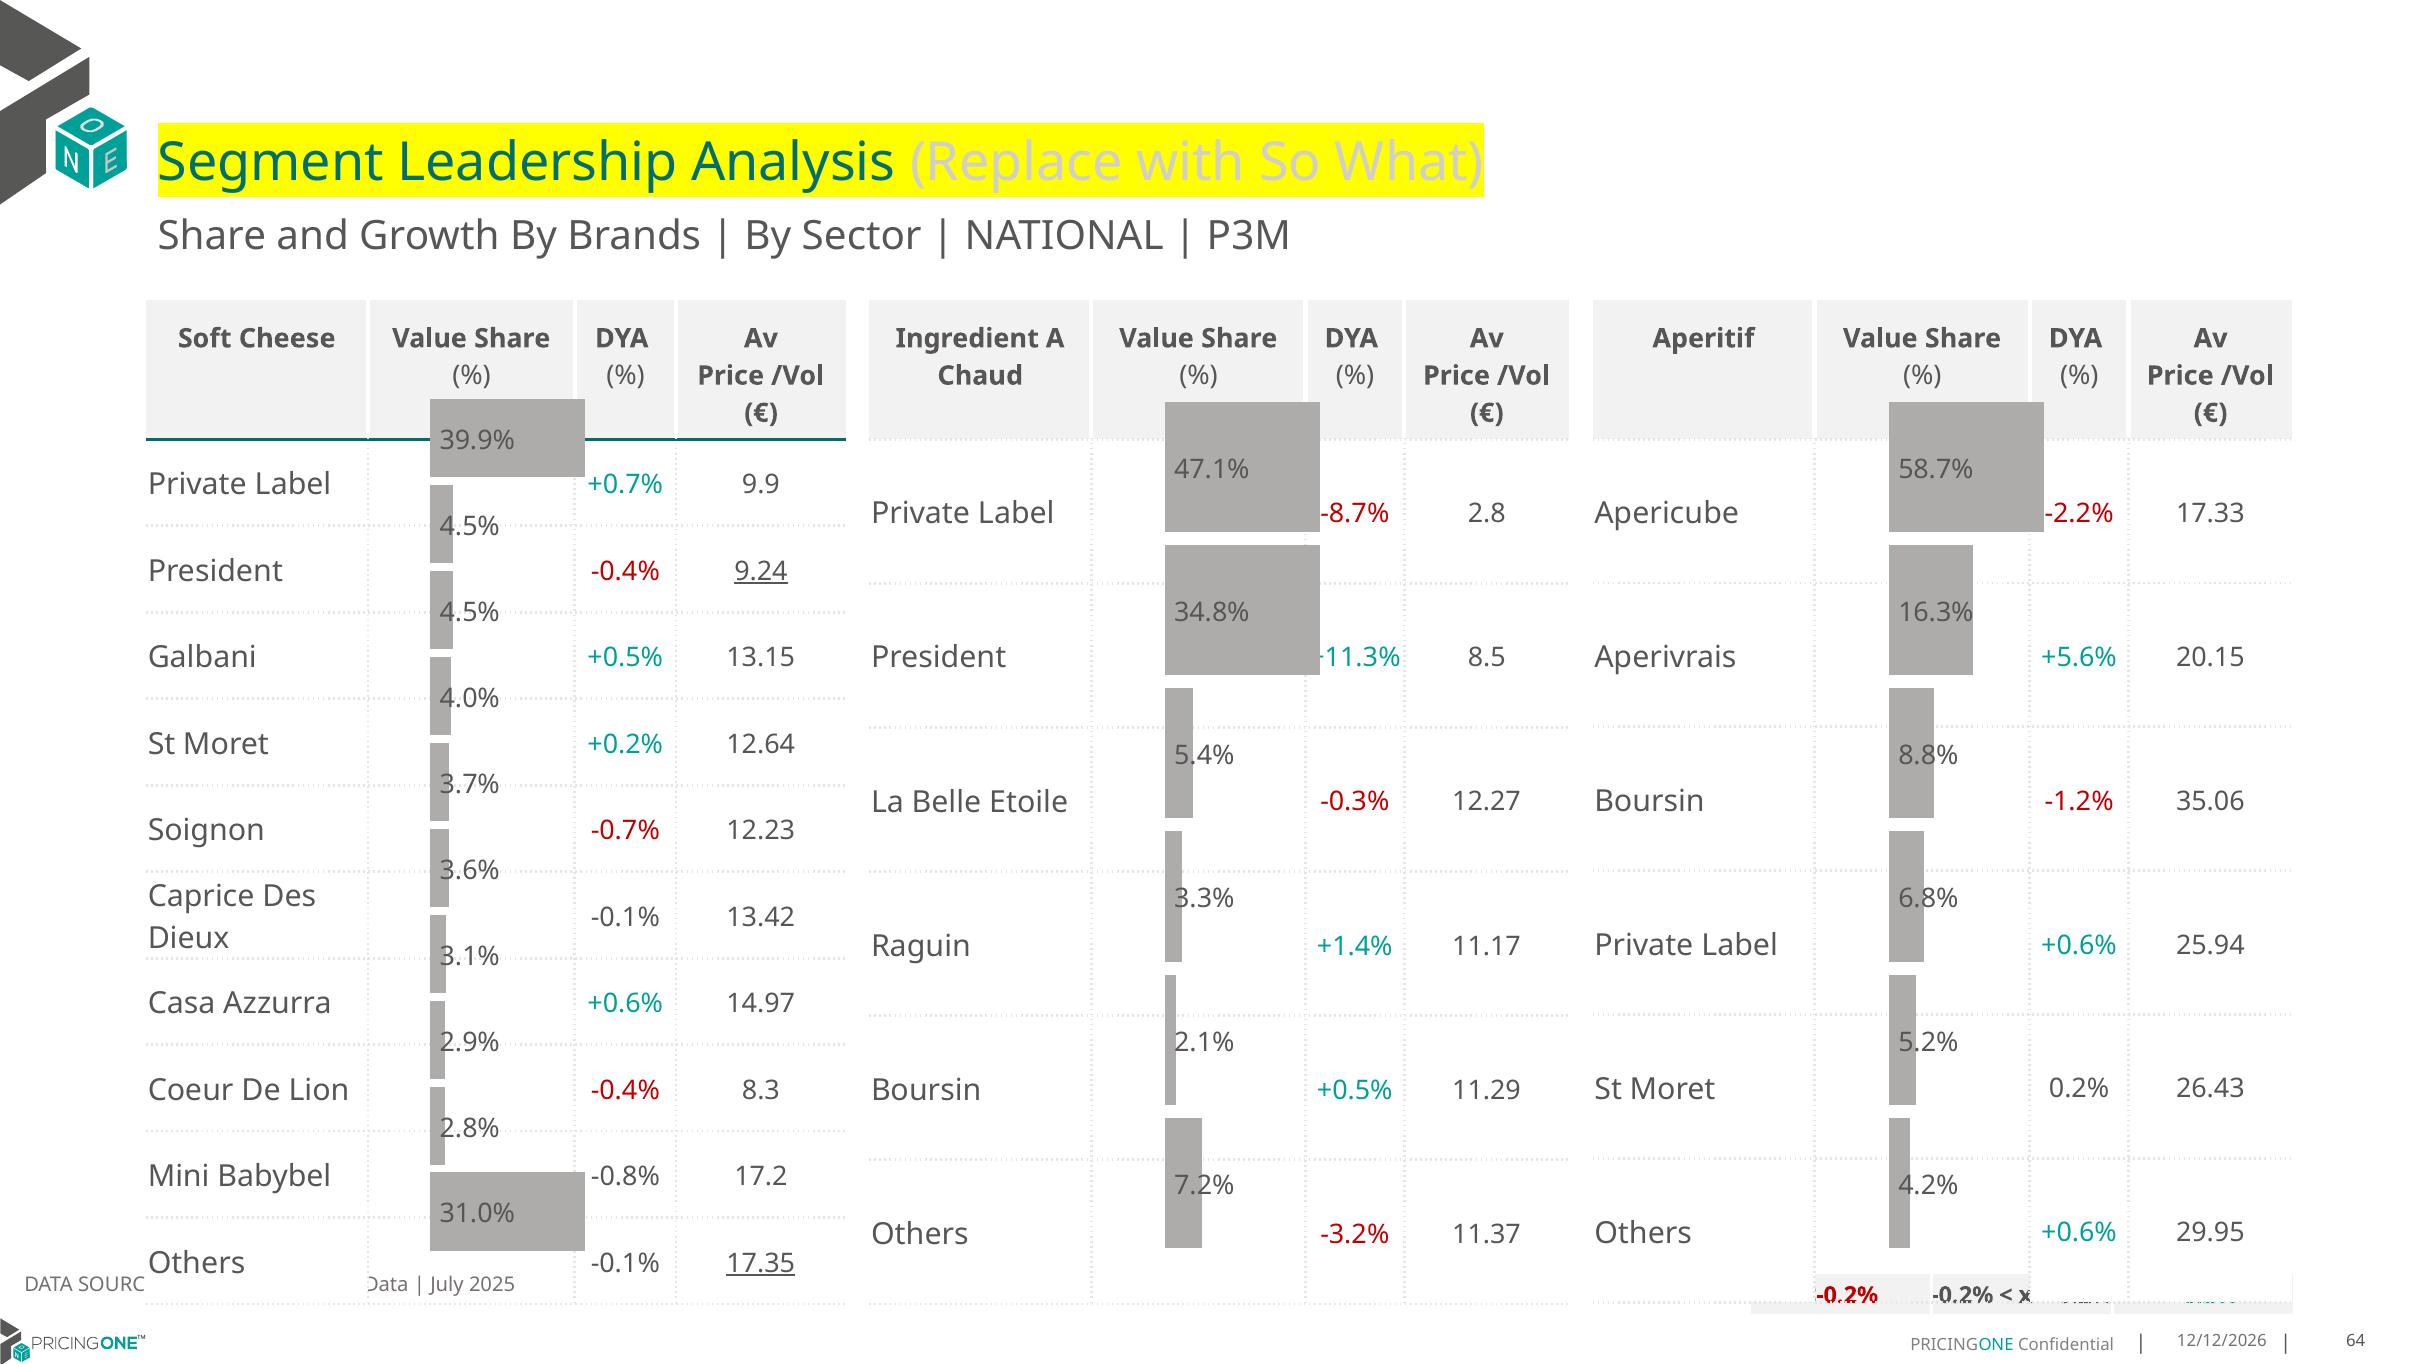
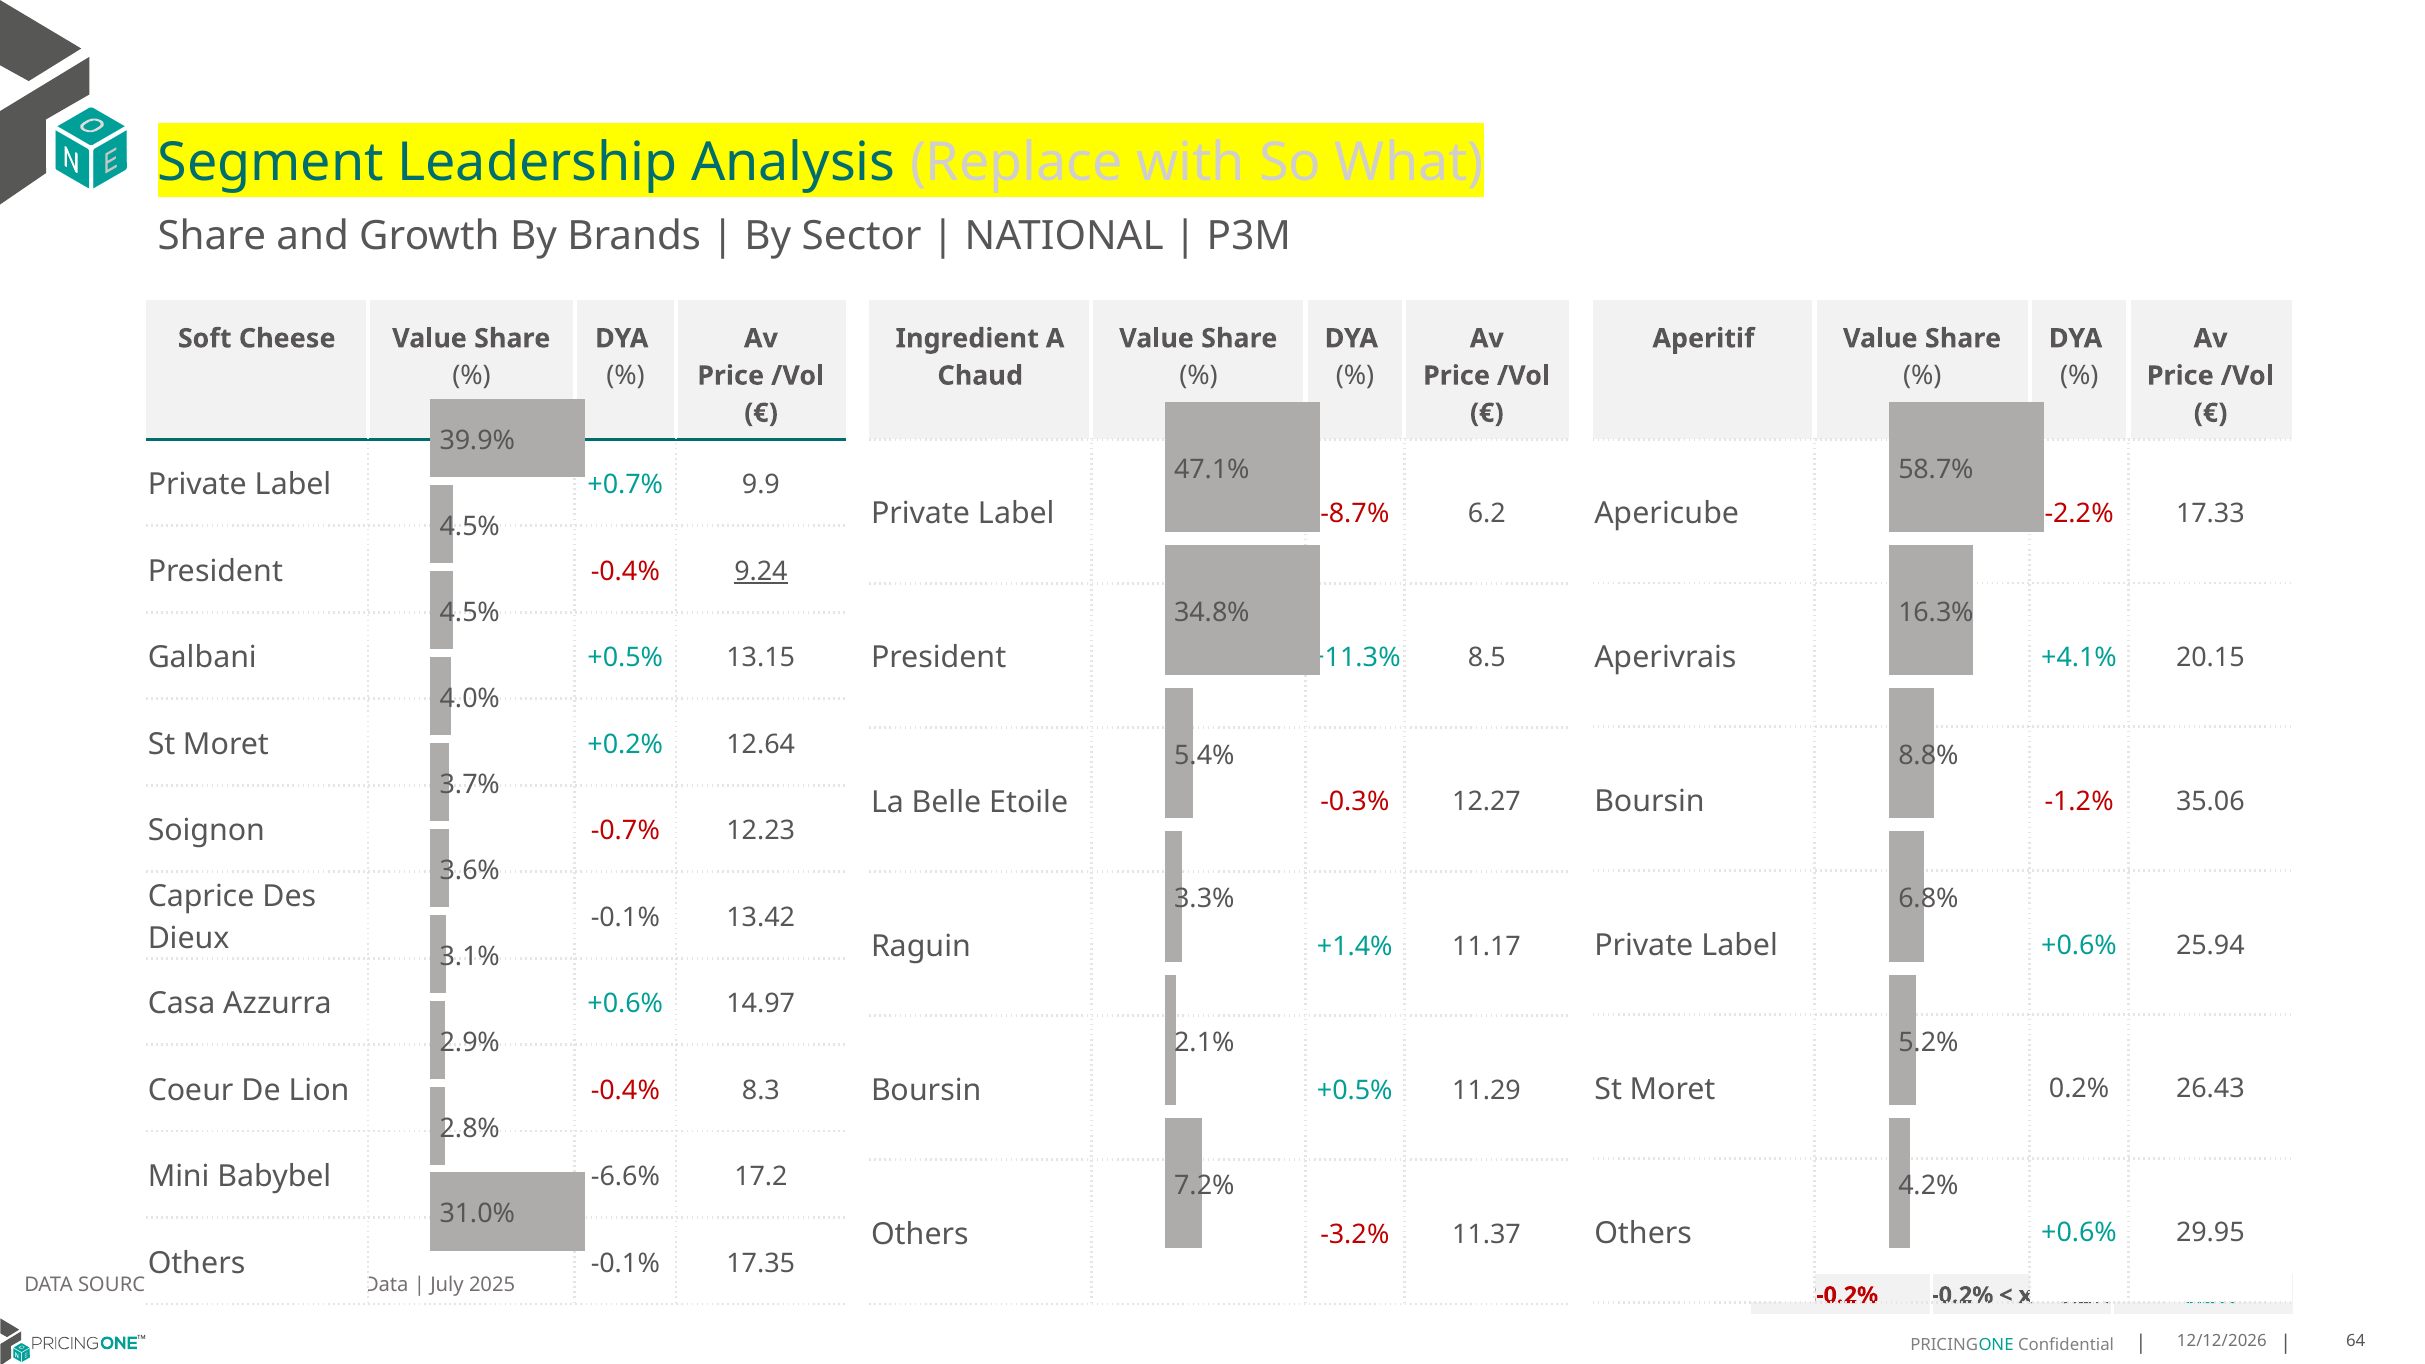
2.8: 2.8 -> 6.2
+5.6%: +5.6% -> +4.1%
-0.8%: -0.8% -> -6.6%
17.35 underline: present -> none
